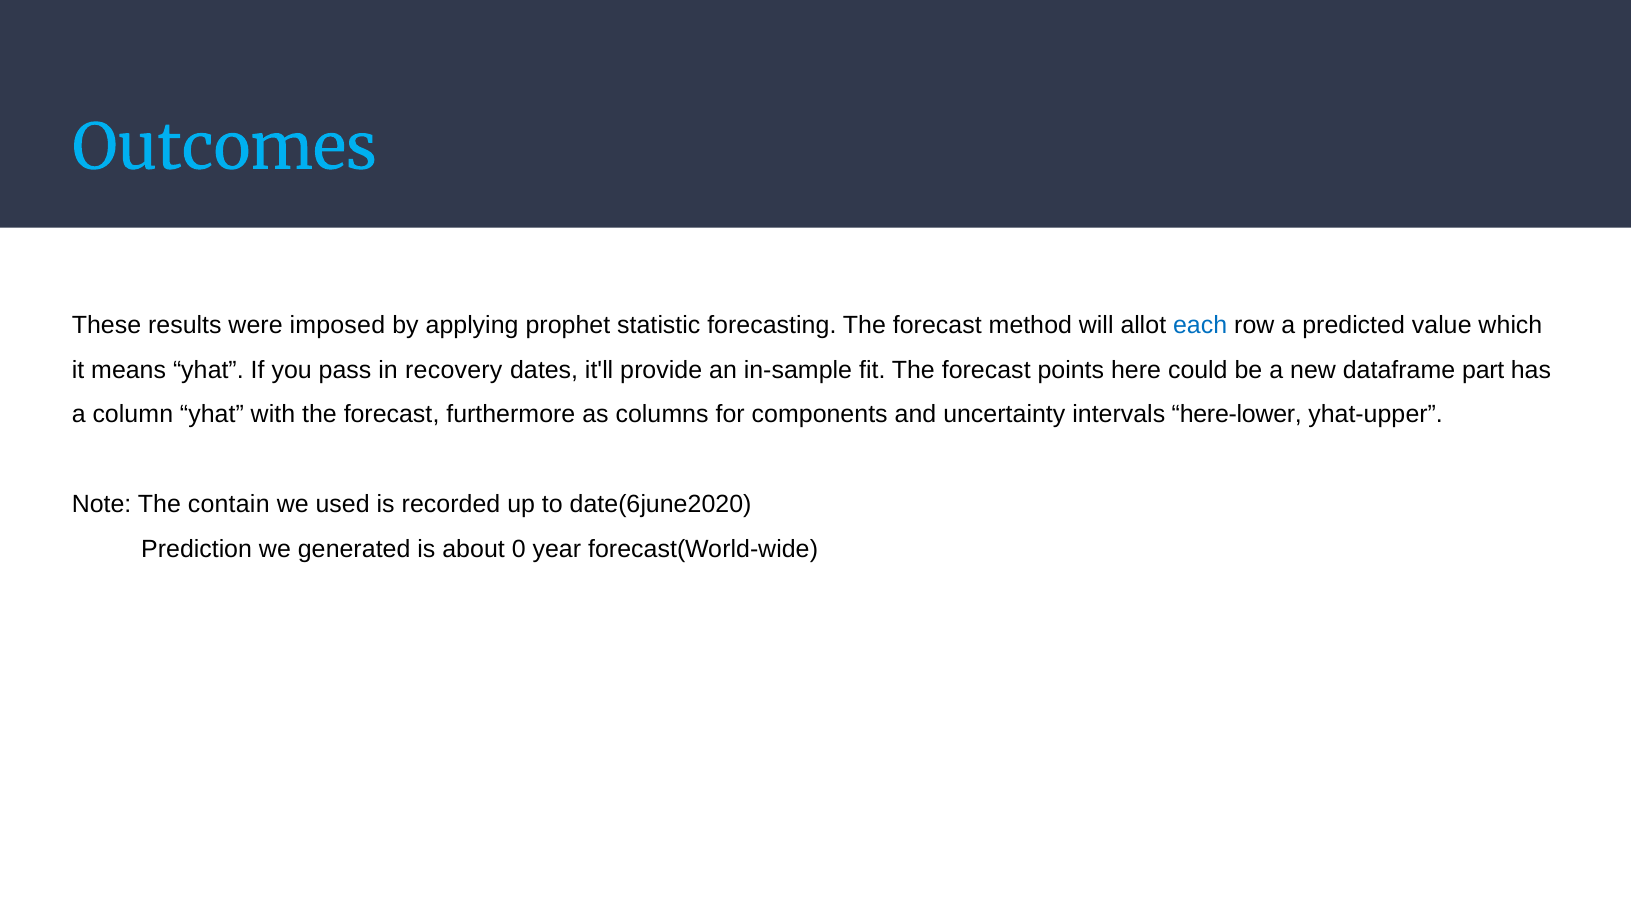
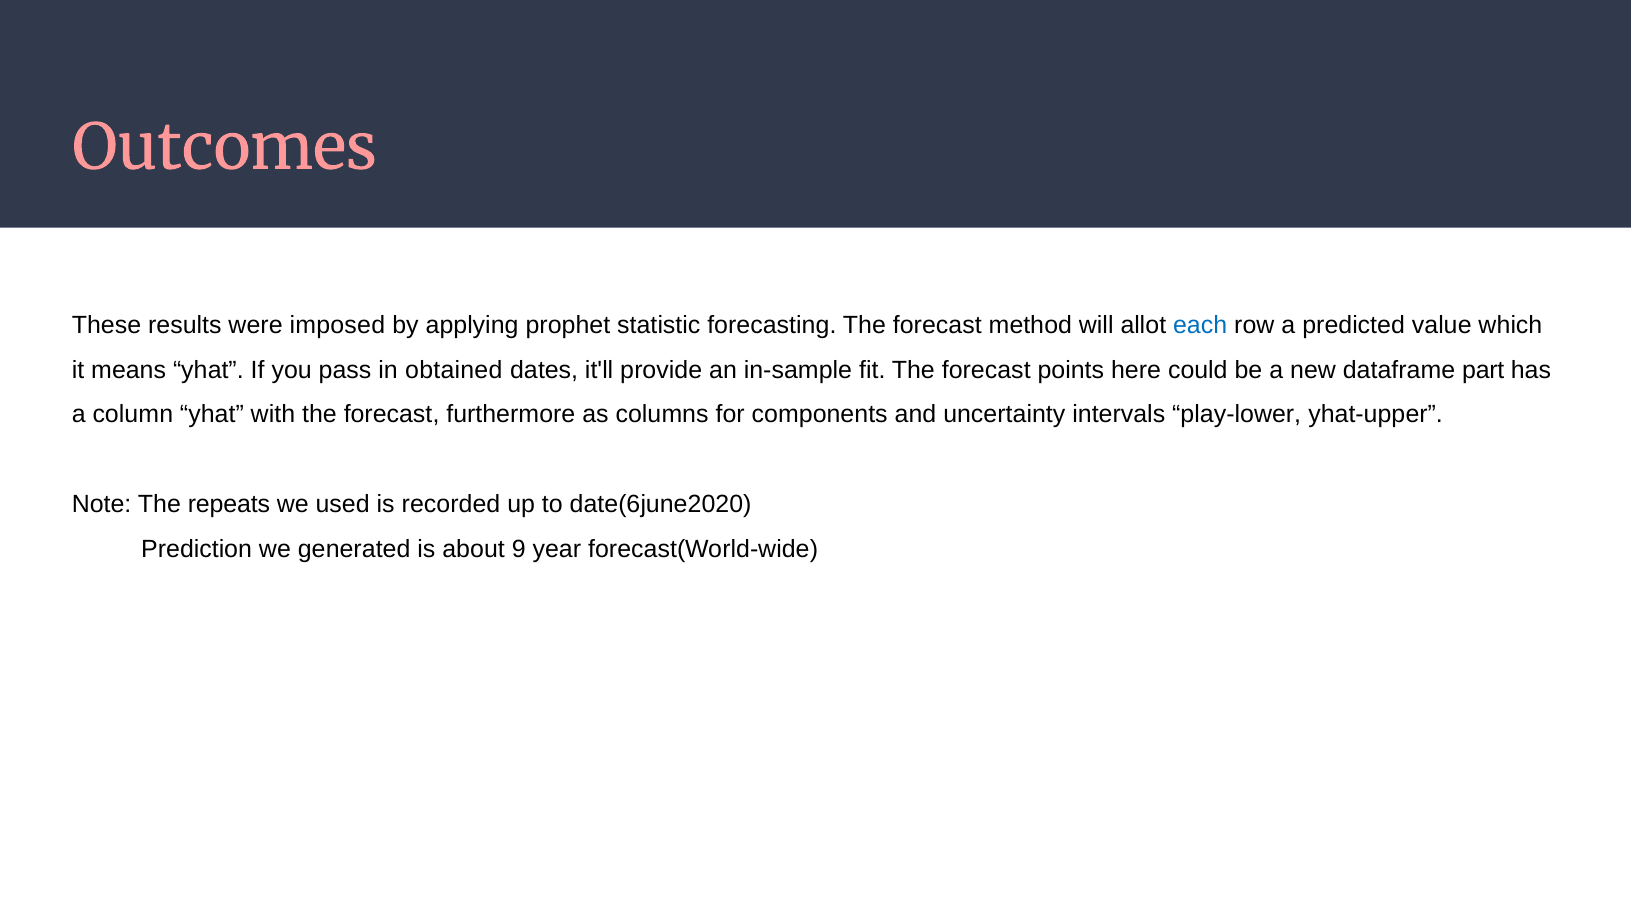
Outcomes colour: light blue -> pink
recovery: recovery -> obtained
here-lower: here-lower -> play-lower
contain: contain -> repeats
0: 0 -> 9
